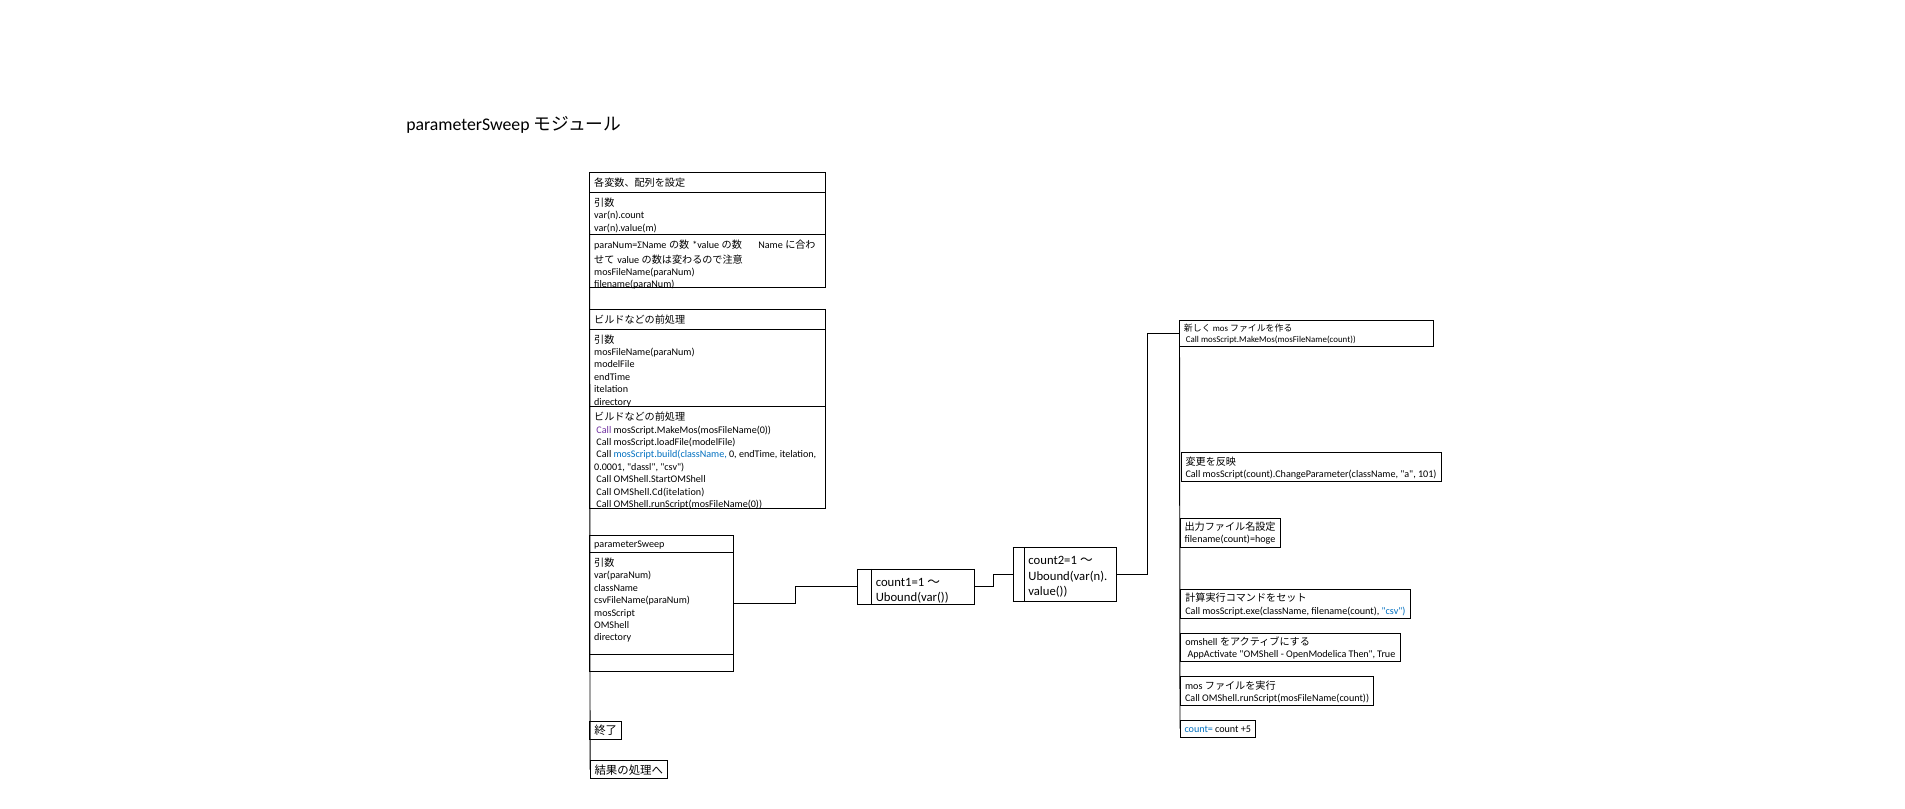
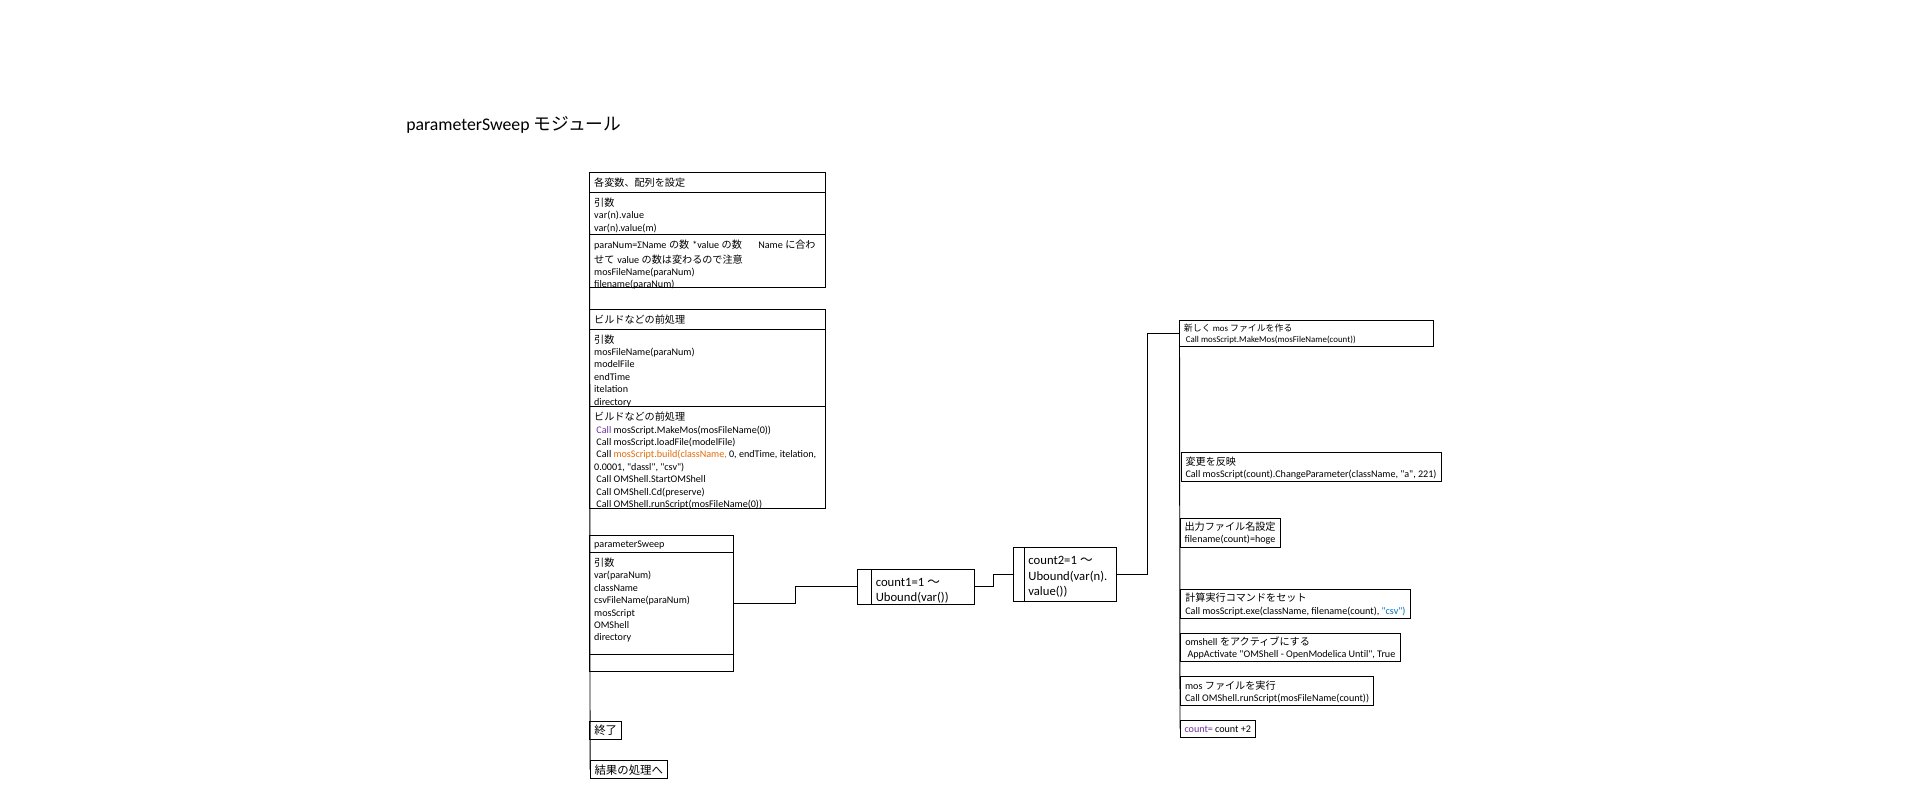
var(n).count: var(n).count -> var(n).value
mosScript.build(className colour: blue -> orange
101: 101 -> 221
OMShell.Cd(itelation: OMShell.Cd(itelation -> OMShell.Cd(preserve
Then: Then -> Until
count= colour: blue -> purple
+5: +5 -> +2
